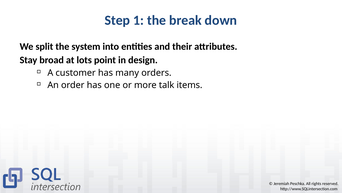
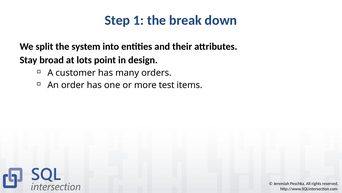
talk: talk -> test
